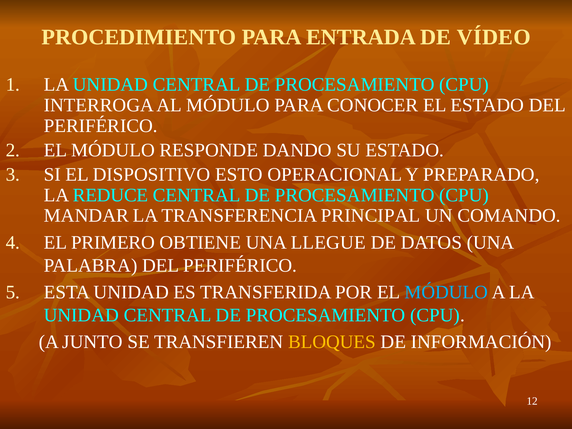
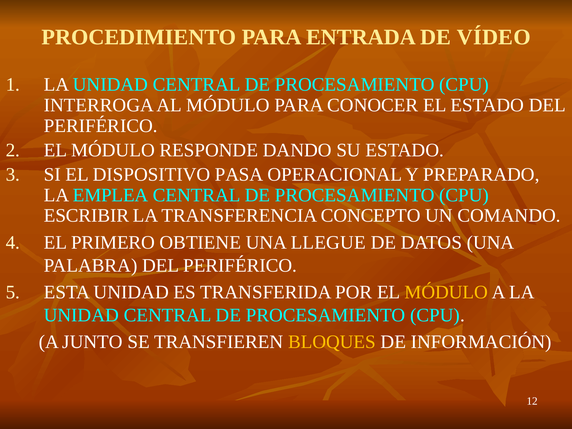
ESTO: ESTO -> PASA
REDUCE: REDUCE -> EMPLEA
MANDAR: MANDAR -> ESCRIBIR
PRINCIPAL: PRINCIPAL -> CONCEPTO
MÓDULO at (446, 292) colour: light blue -> yellow
